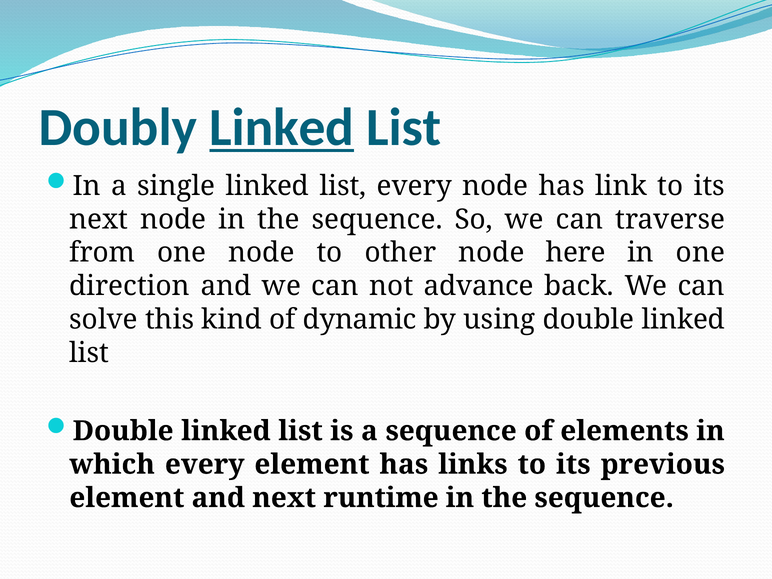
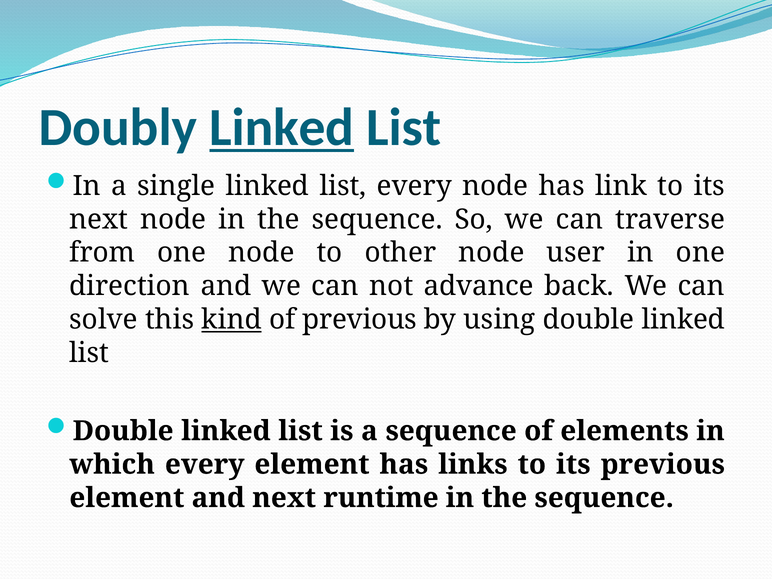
here: here -> user
kind underline: none -> present
of dynamic: dynamic -> previous
